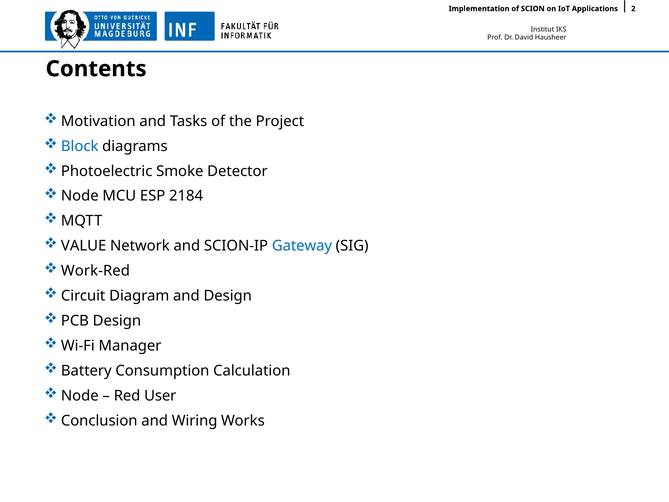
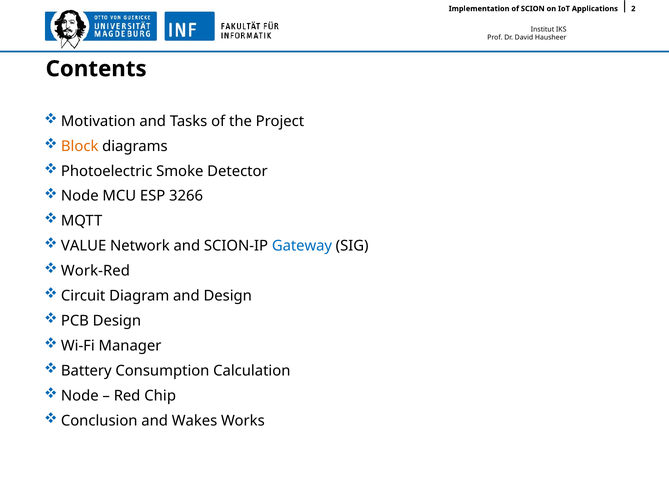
Block colour: blue -> orange
2184: 2184 -> 3266
User: User -> Chip
Wiring: Wiring -> Wakes
